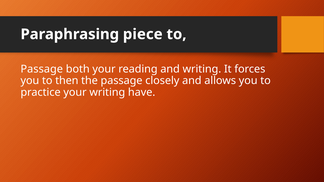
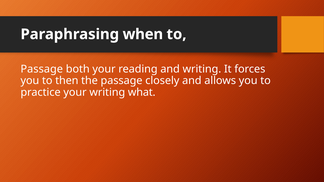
piece: piece -> when
have: have -> what
